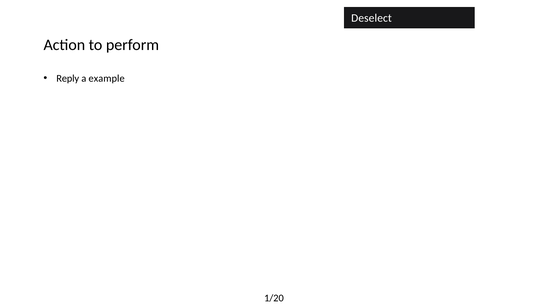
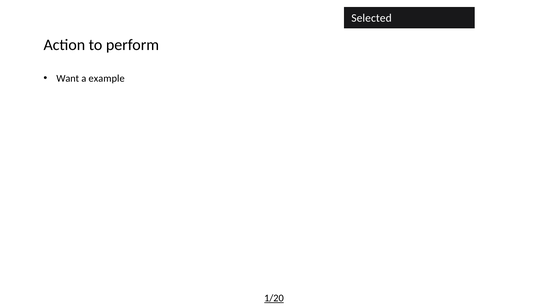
Deselect: Deselect -> Selected
Reply: Reply -> Want
1/20 underline: none -> present
